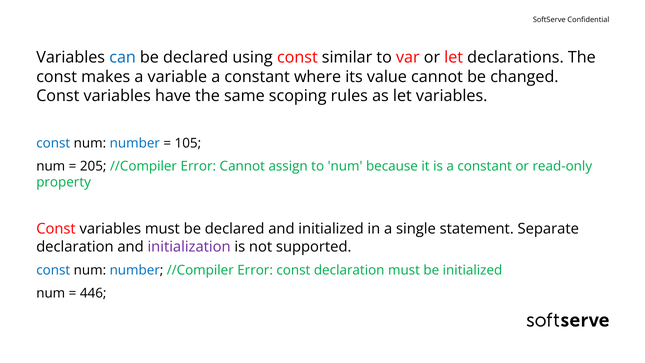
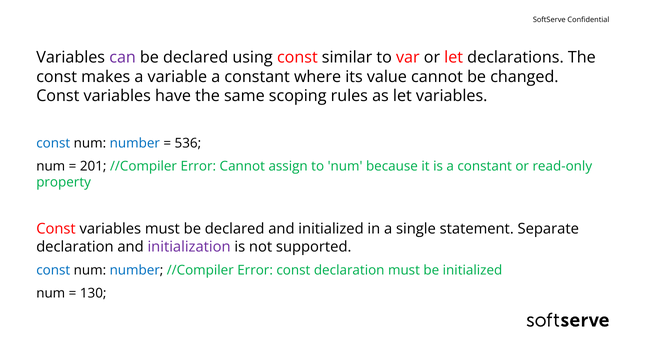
can colour: blue -> purple
105: 105 -> 536
205: 205 -> 201
446: 446 -> 130
